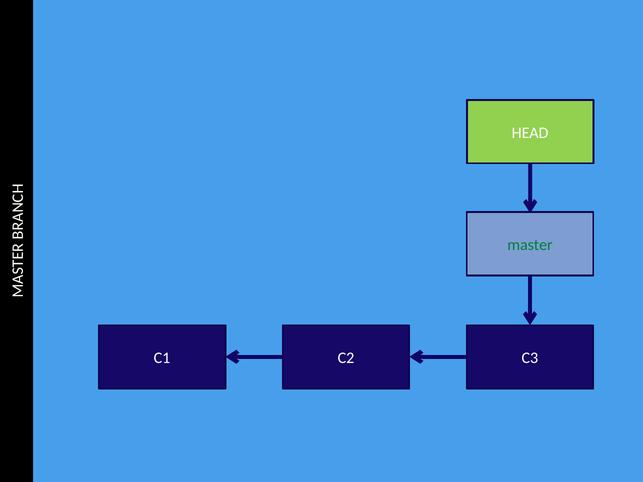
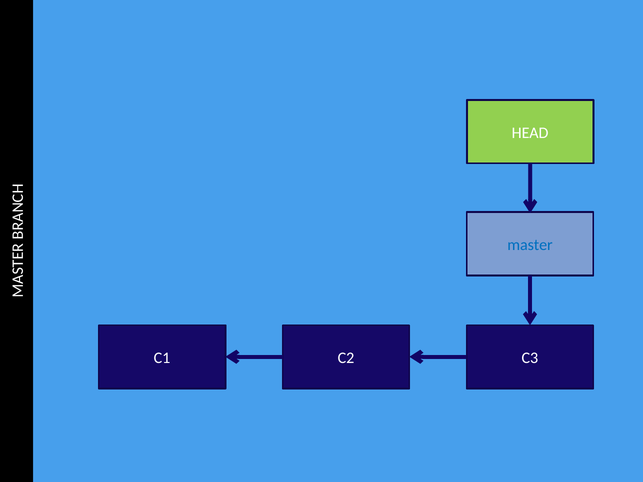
master colour: green -> blue
